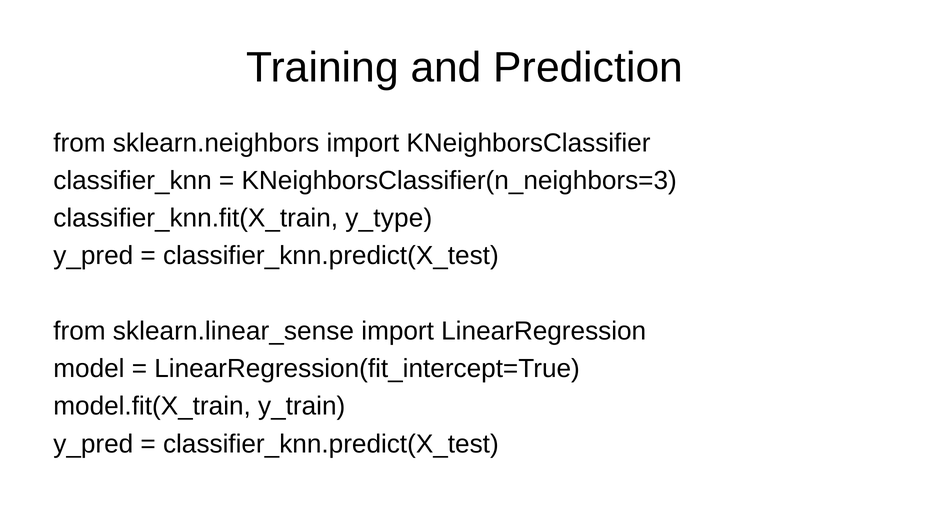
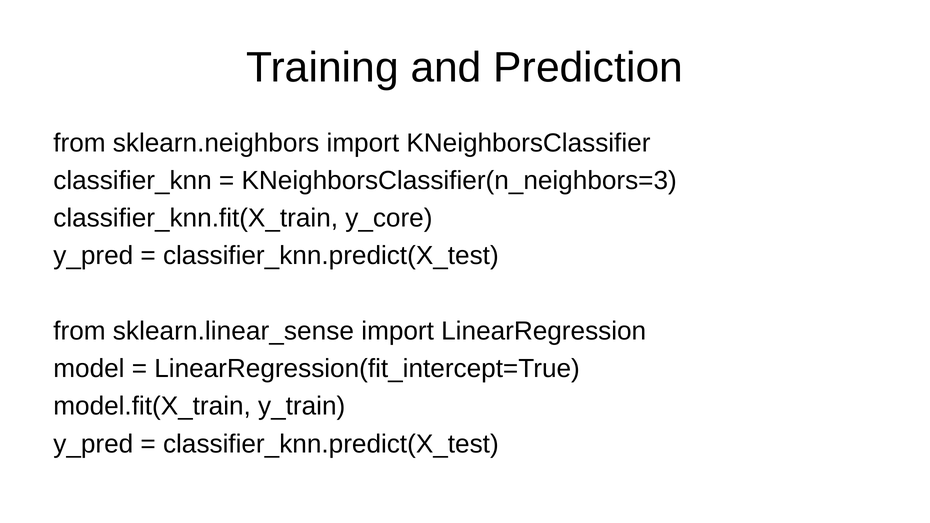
y_type: y_type -> y_core
